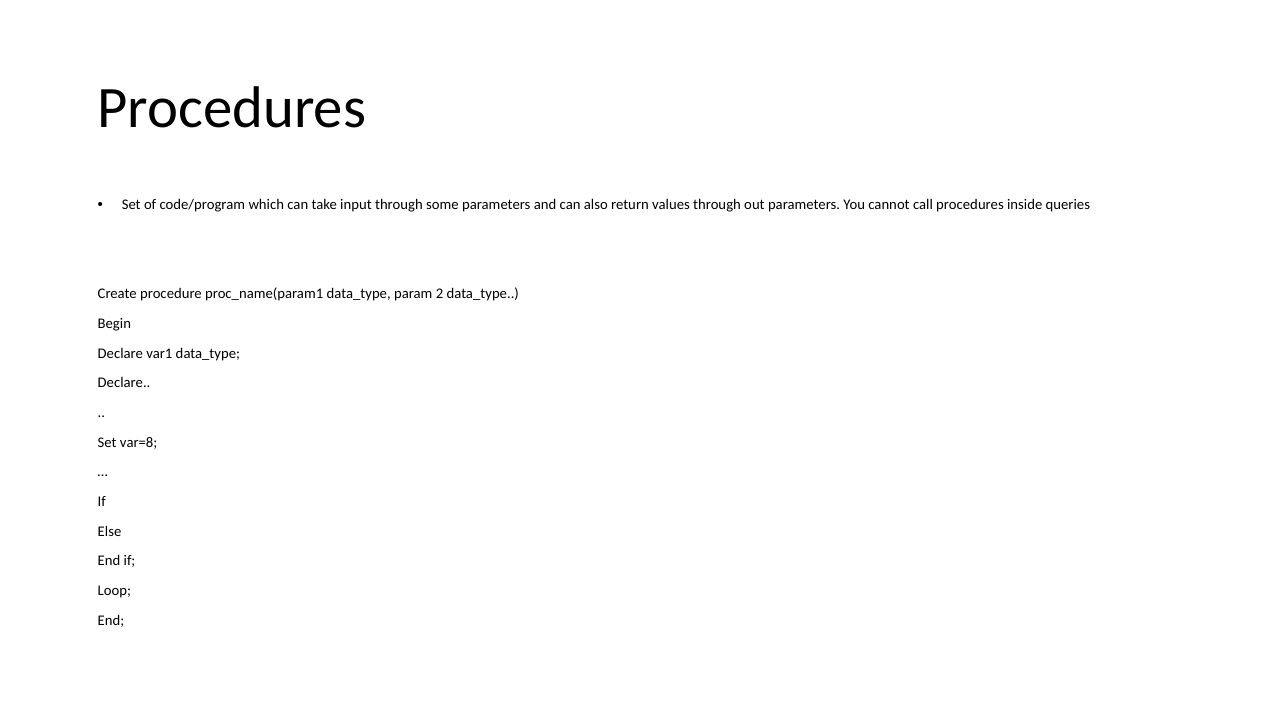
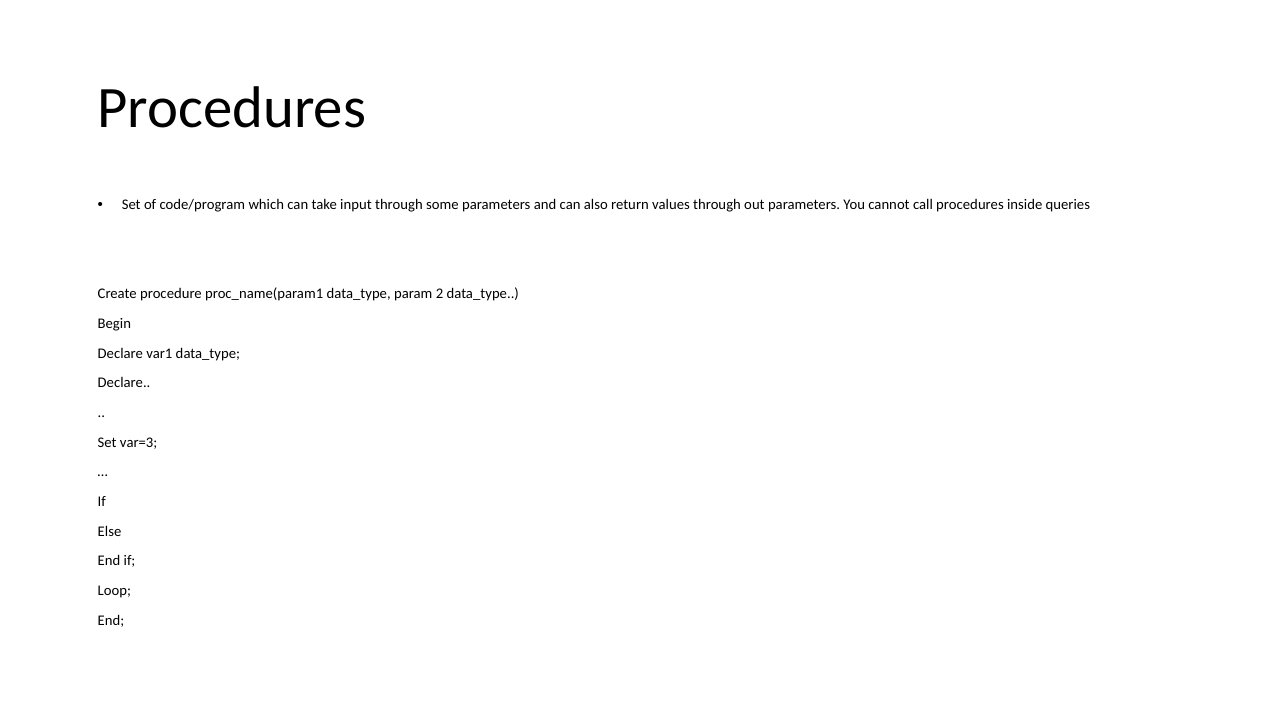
var=8: var=8 -> var=3
